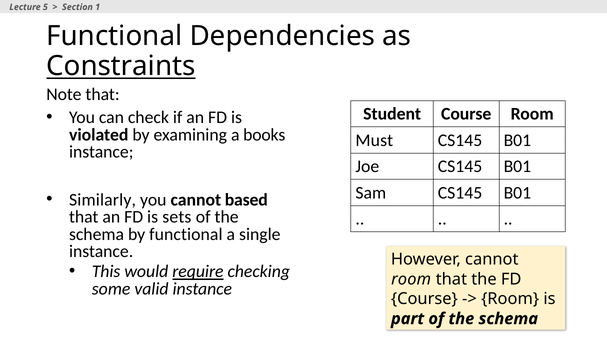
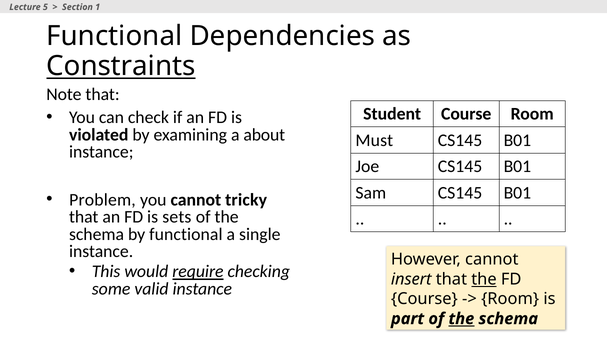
books: books -> about
Similarly: Similarly -> Problem
based: based -> tricky
room at (411, 279): room -> insert
the at (484, 279) underline: none -> present
the at (461, 318) underline: none -> present
